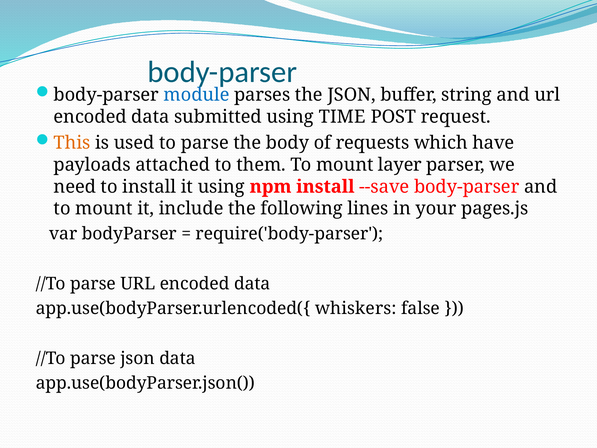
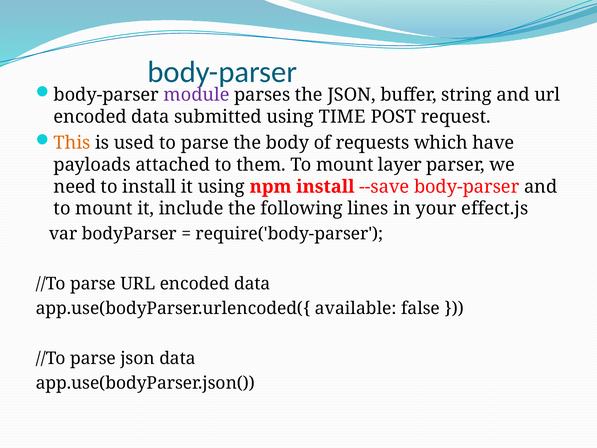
module colour: blue -> purple
pages.js: pages.js -> effect.js
whiskers: whiskers -> available
